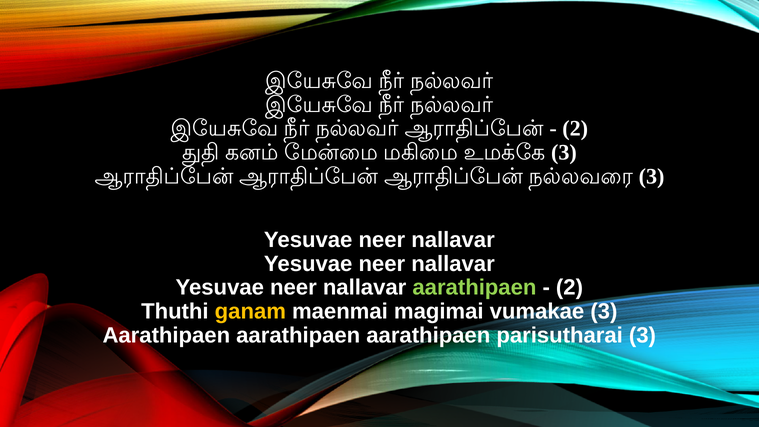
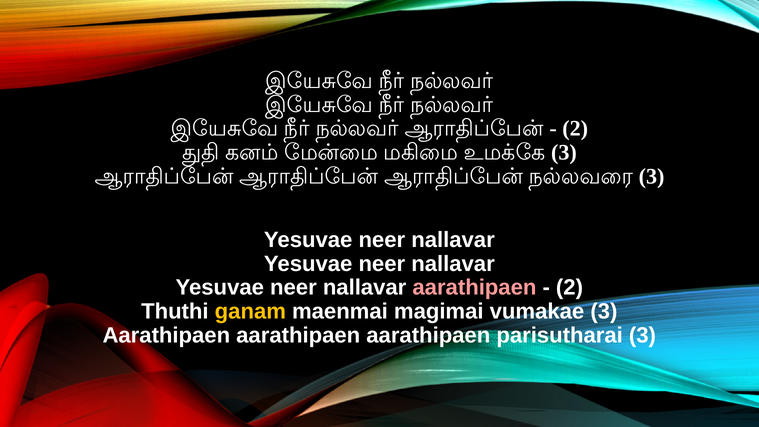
aarathipaen at (474, 288) colour: light green -> pink
